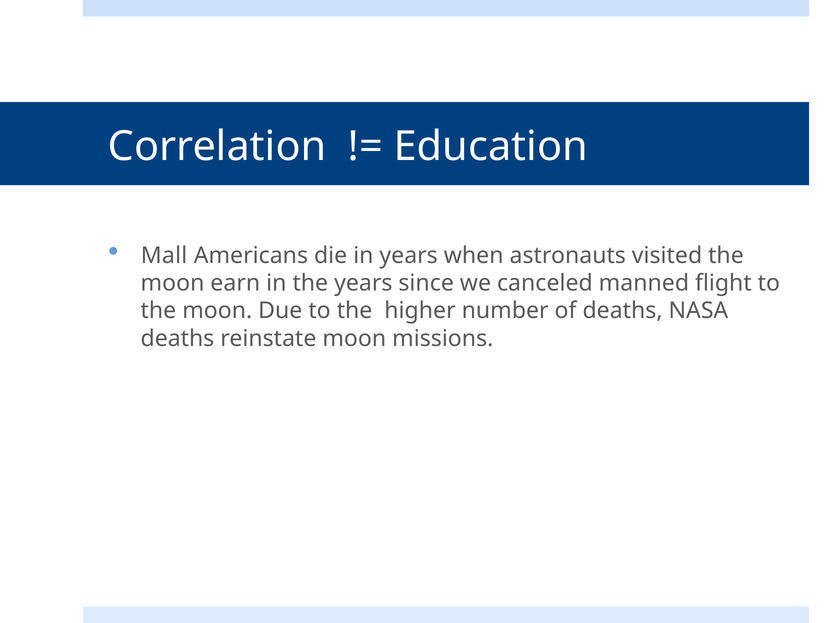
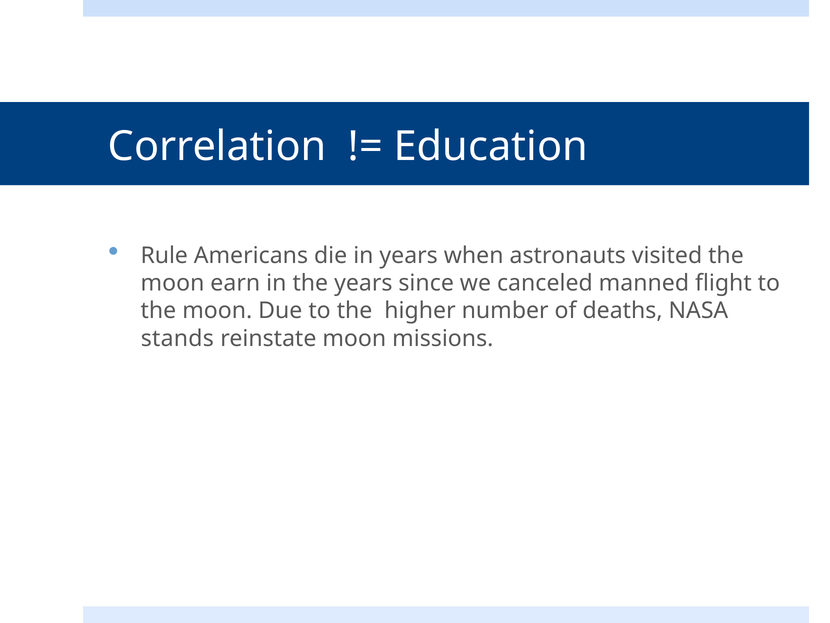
Mall: Mall -> Rule
deaths at (177, 338): deaths -> stands
